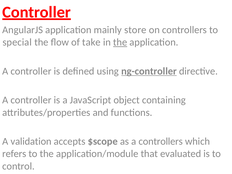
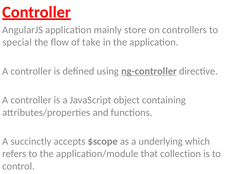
the at (120, 42) underline: present -> none
validation: validation -> succinctly
a controllers: controllers -> underlying
evaluated: evaluated -> collection
